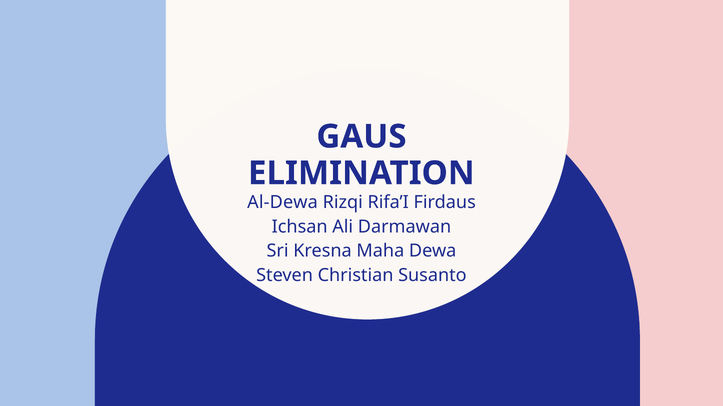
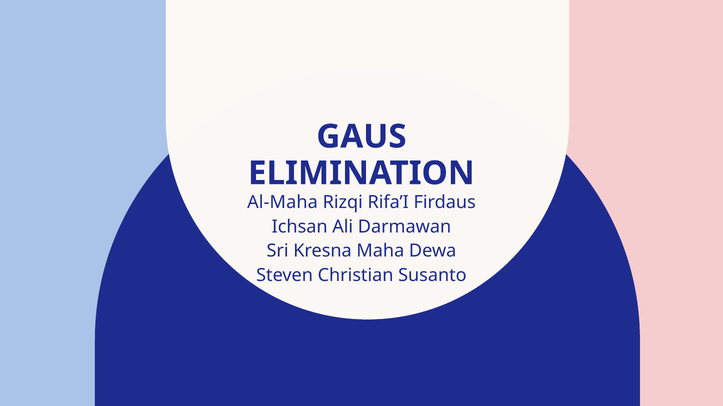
Al-Dewa: Al-Dewa -> Al-Maha
